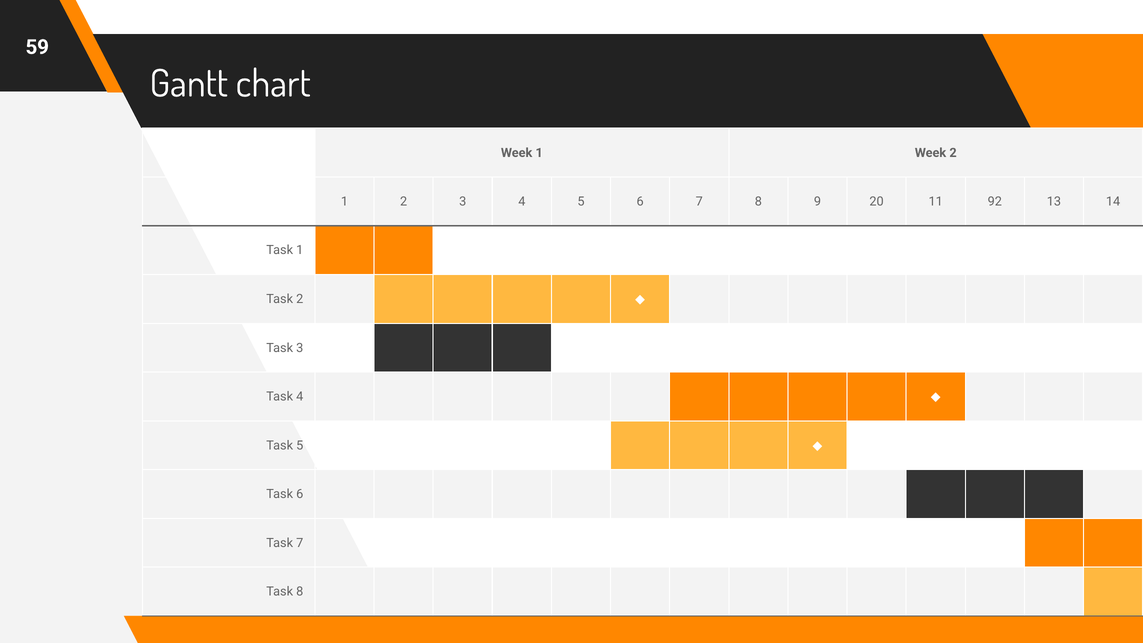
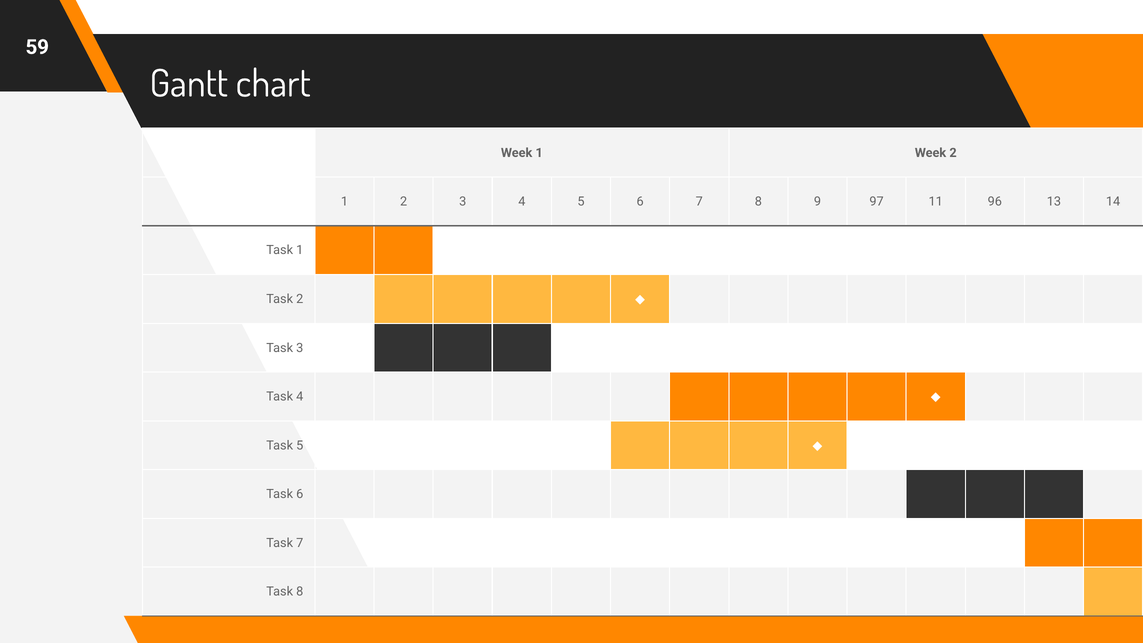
20: 20 -> 97
92: 92 -> 96
